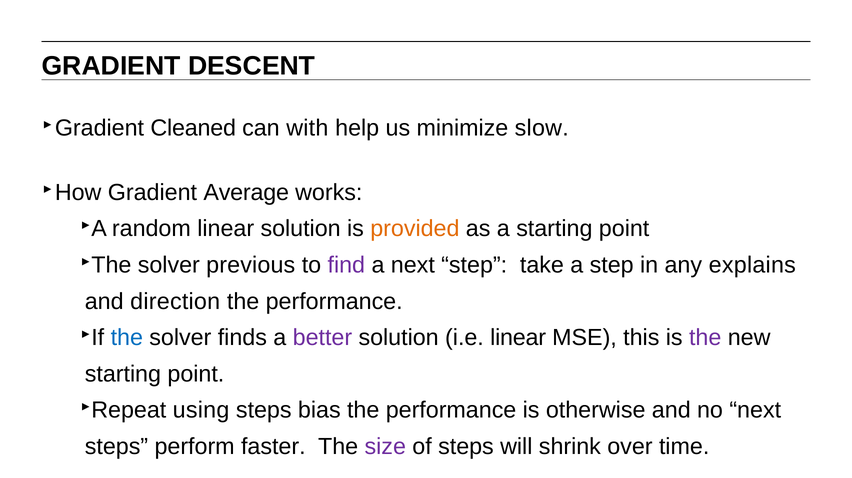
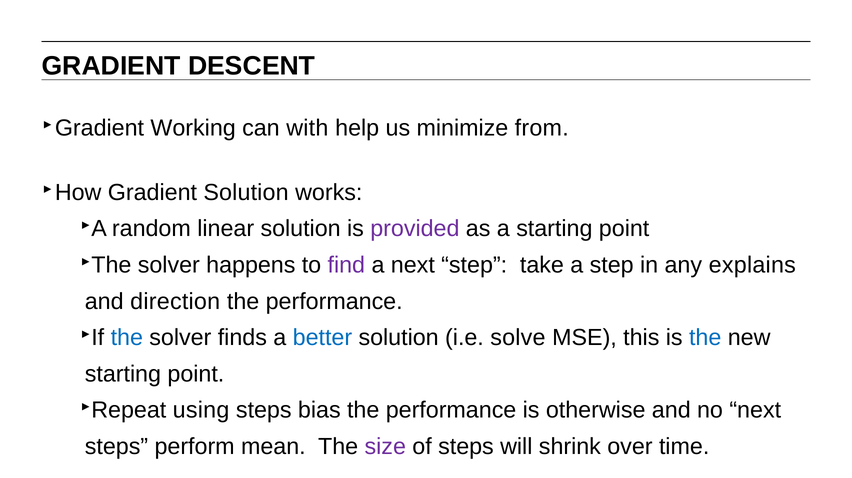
Cleaned: Cleaned -> Working
slow: slow -> from
Gradient Average: Average -> Solution
provided colour: orange -> purple
previous: previous -> happens
better colour: purple -> blue
i.e linear: linear -> solve
the at (705, 338) colour: purple -> blue
faster: faster -> mean
